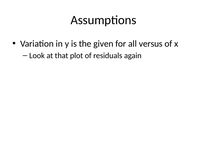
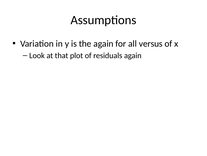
the given: given -> again
